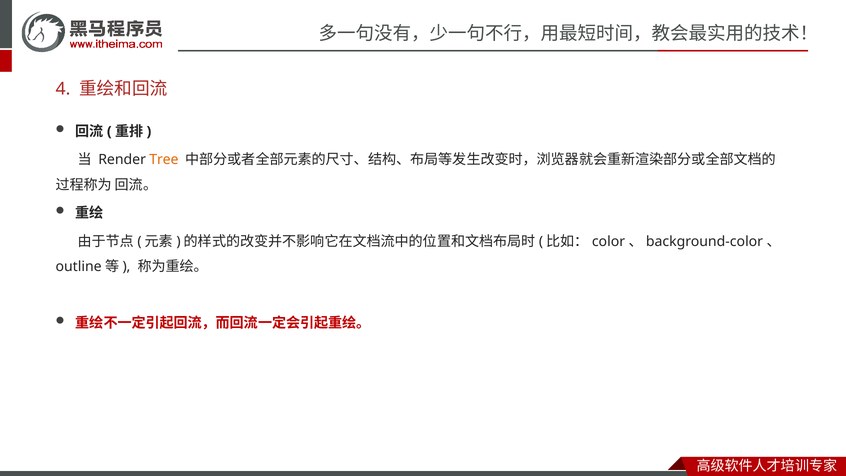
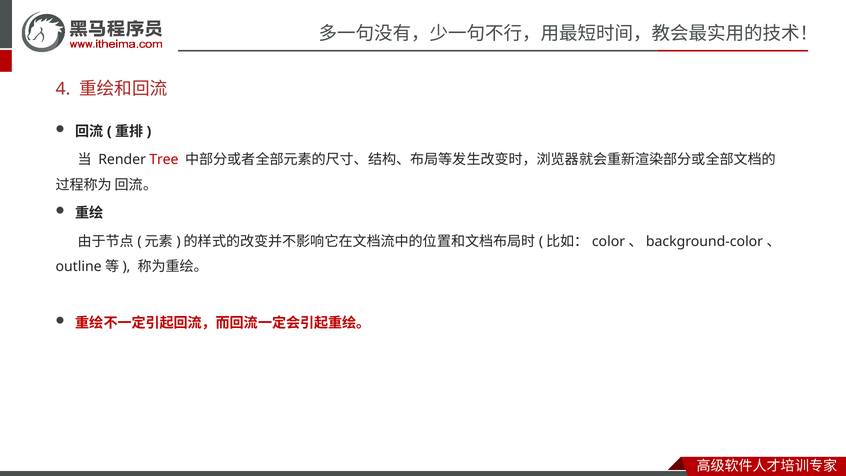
Tree colour: orange -> red
